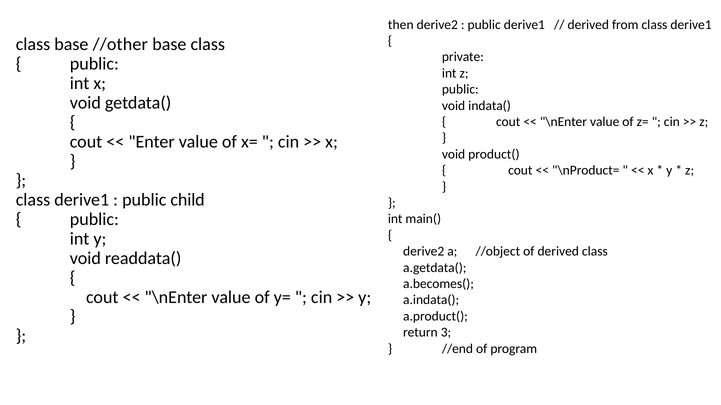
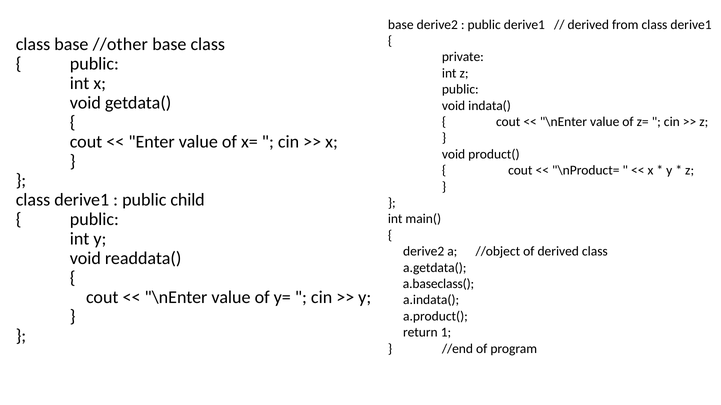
then at (401, 25): then -> base
a.becomes(: a.becomes( -> a.baseclass(
3: 3 -> 1
